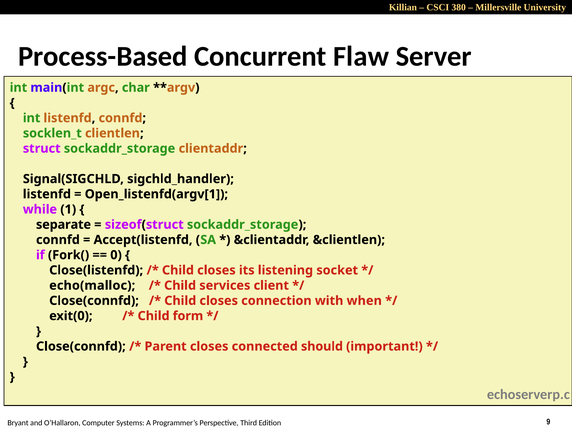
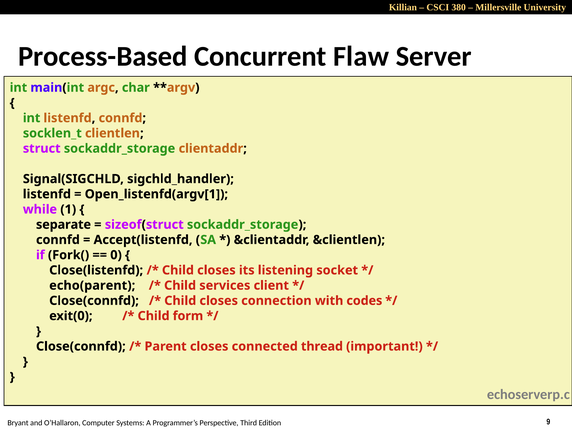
echo(malloc: echo(malloc -> echo(parent
when: when -> codes
should: should -> thread
